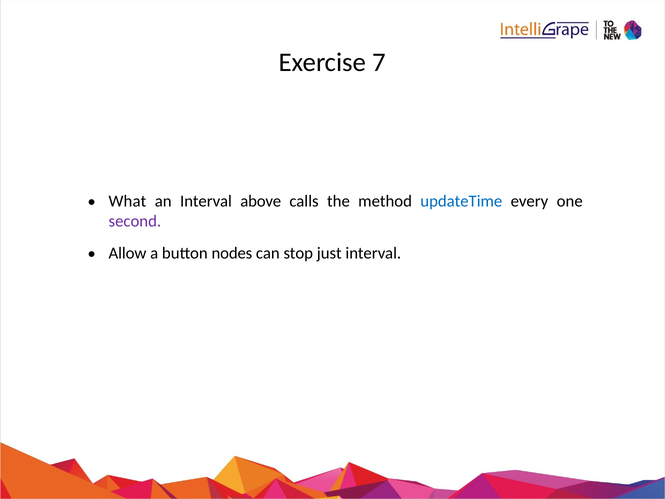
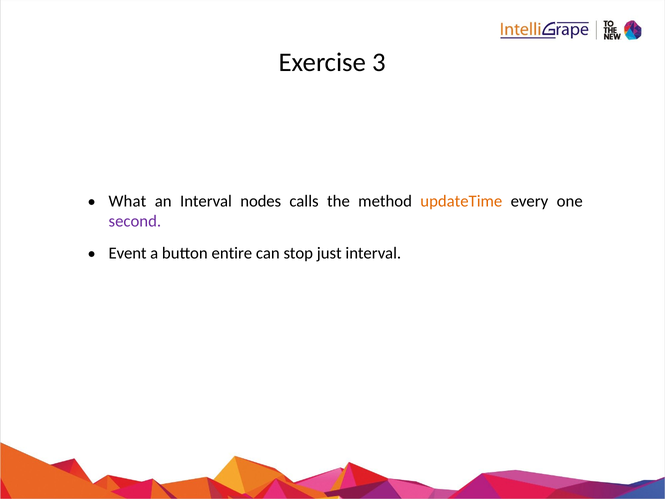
7: 7 -> 3
above: above -> nodes
updateTime colour: blue -> orange
Allow: Allow -> Event
nodes: nodes -> entire
